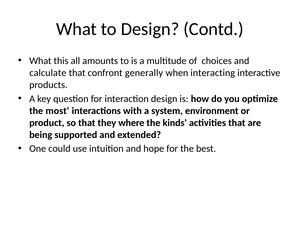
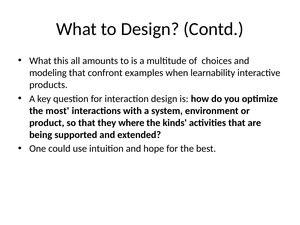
calculate: calculate -> modeling
generally: generally -> examples
interacting: interacting -> learnability
